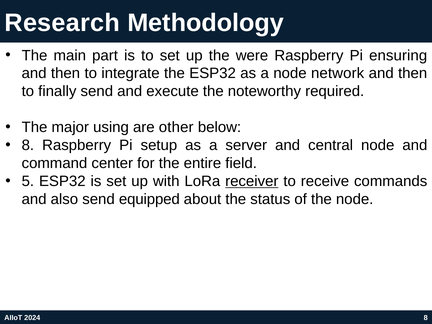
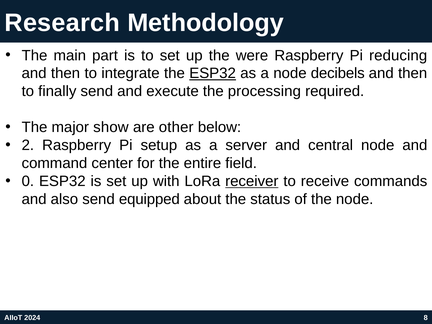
ensuring: ensuring -> reducing
ESP32 at (213, 73) underline: none -> present
network: network -> decibels
noteworthy: noteworthy -> processing
using: using -> show
8 at (28, 145): 8 -> 2
5: 5 -> 0
